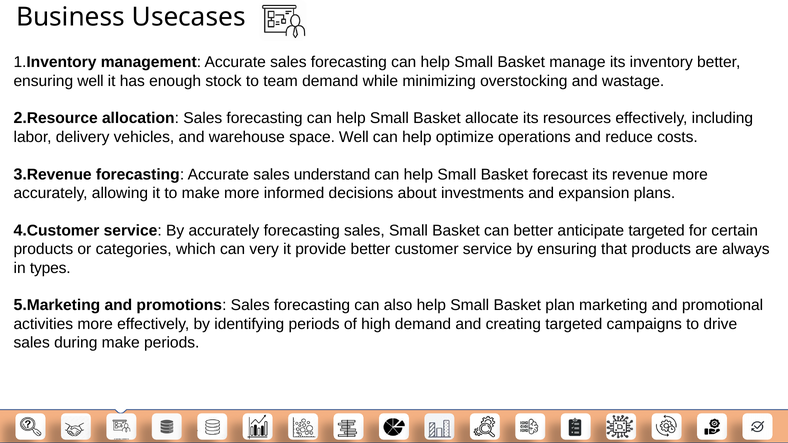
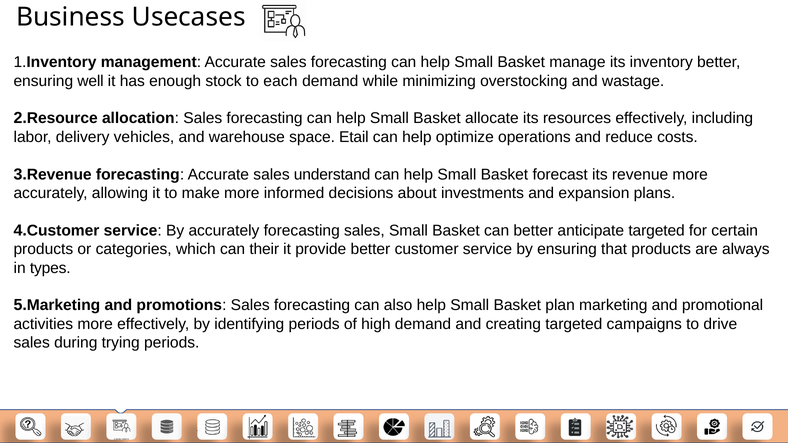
team: team -> each
space Well: Well -> Etail
very: very -> their
during make: make -> trying
